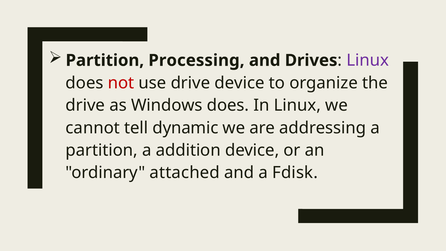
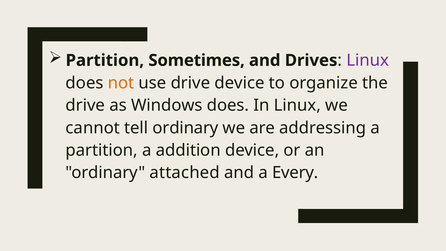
Processing: Processing -> Sometimes
not colour: red -> orange
tell dynamic: dynamic -> ordinary
Fdisk: Fdisk -> Every
